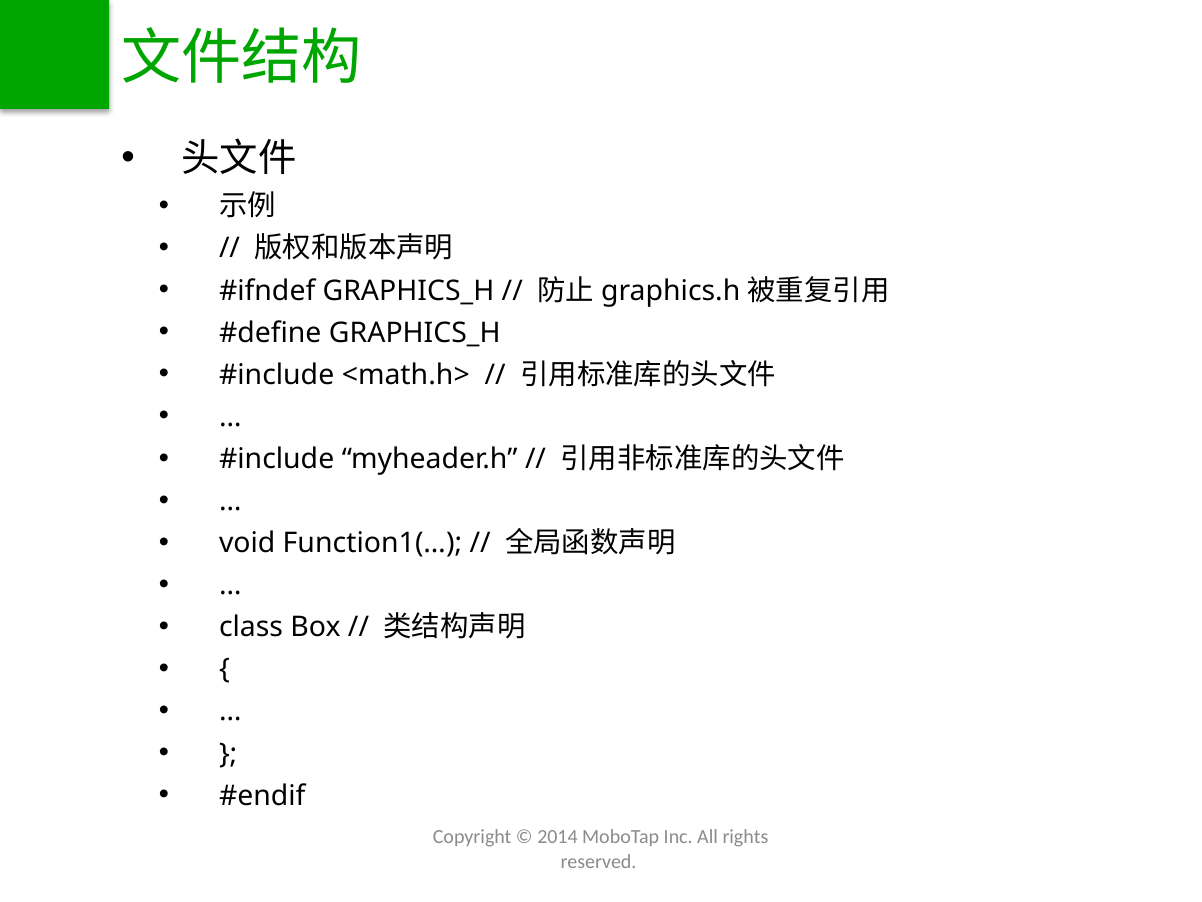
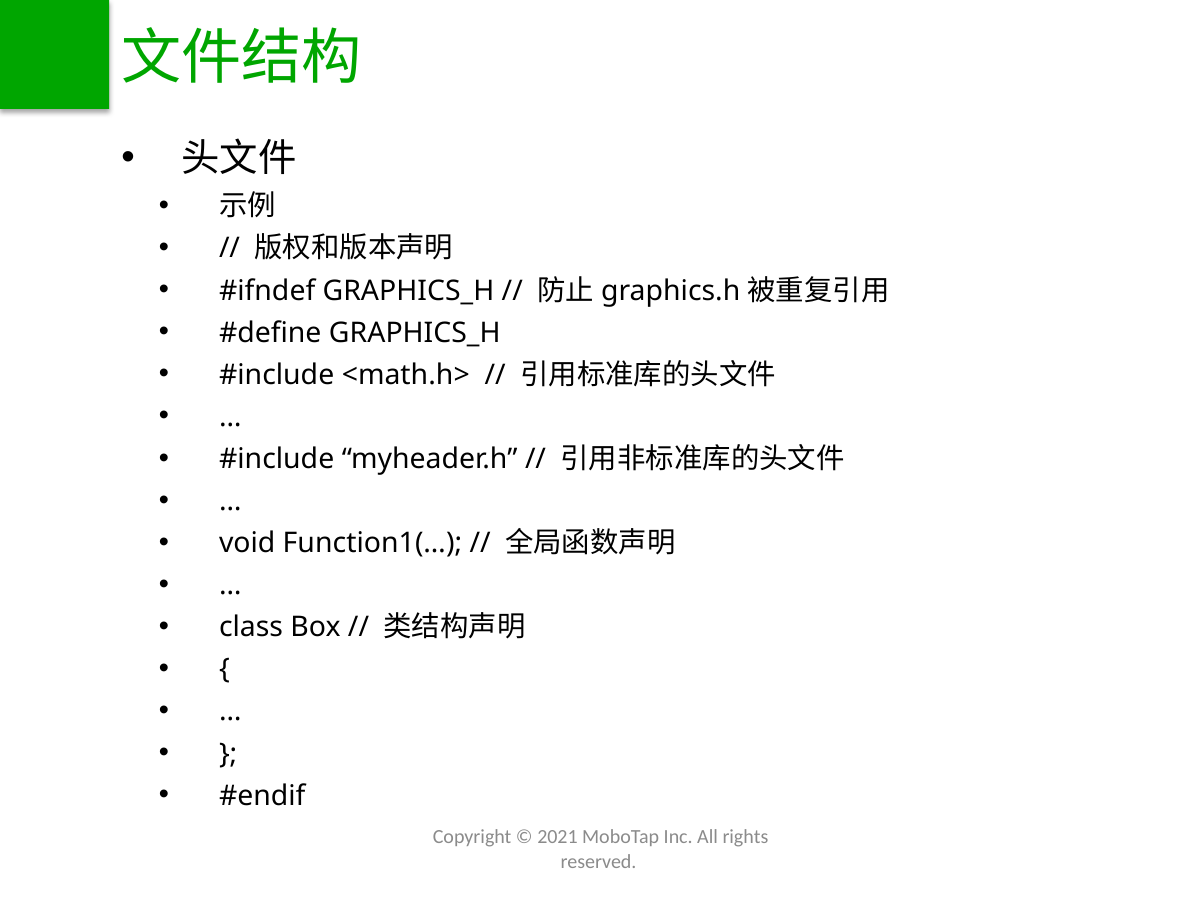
2014: 2014 -> 2021
